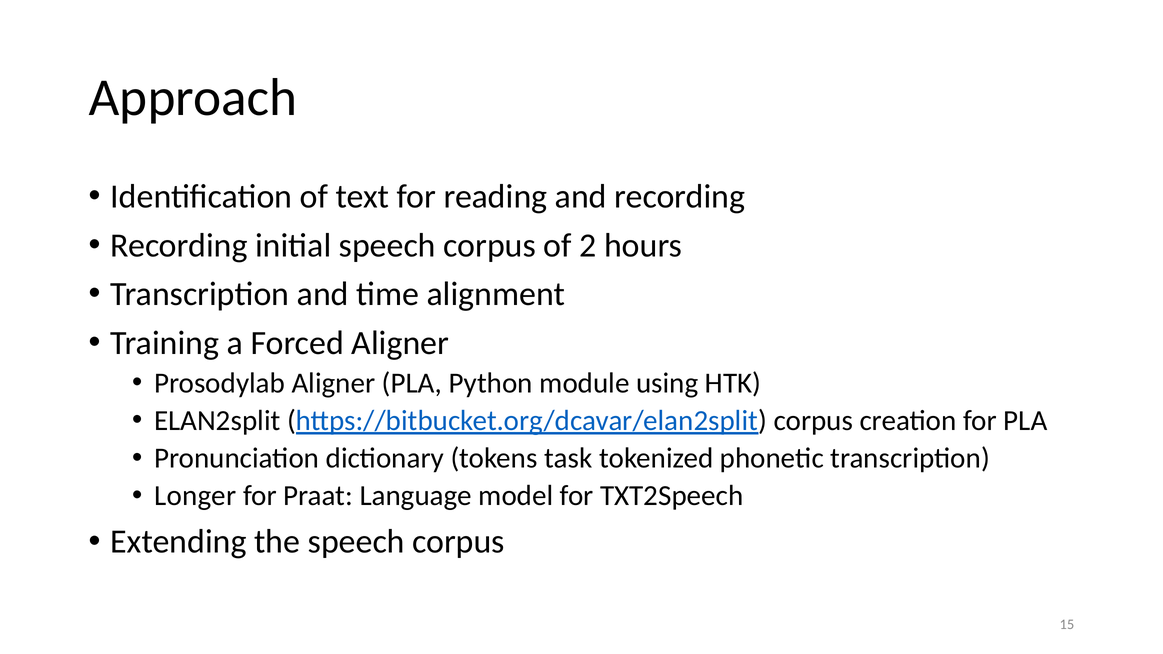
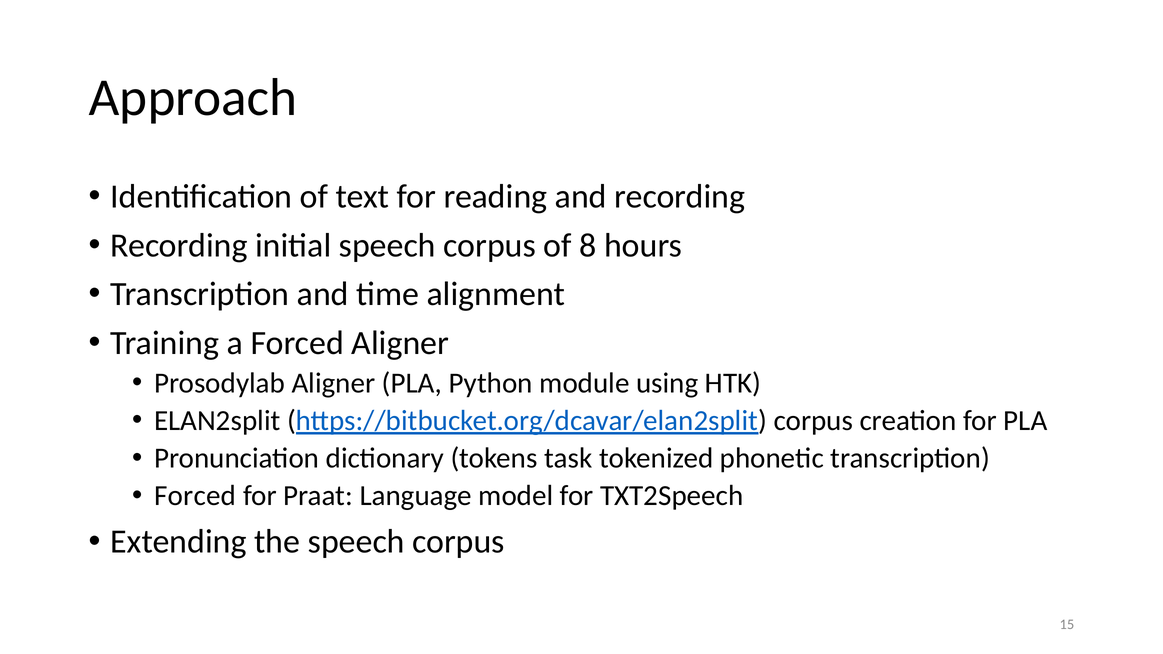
2: 2 -> 8
Longer at (195, 496): Longer -> Forced
